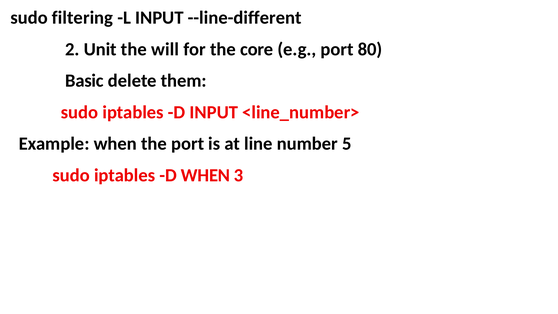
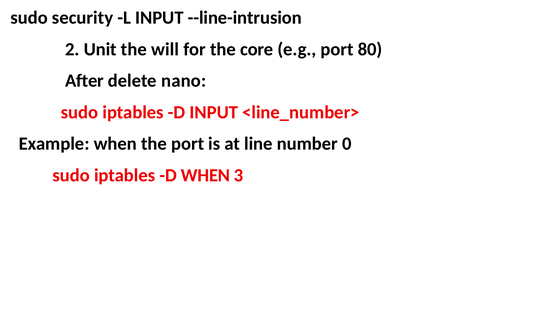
filtering: filtering -> security
--line-different: --line-different -> --line-intrusion
Basic: Basic -> After
them: them -> nano
5: 5 -> 0
